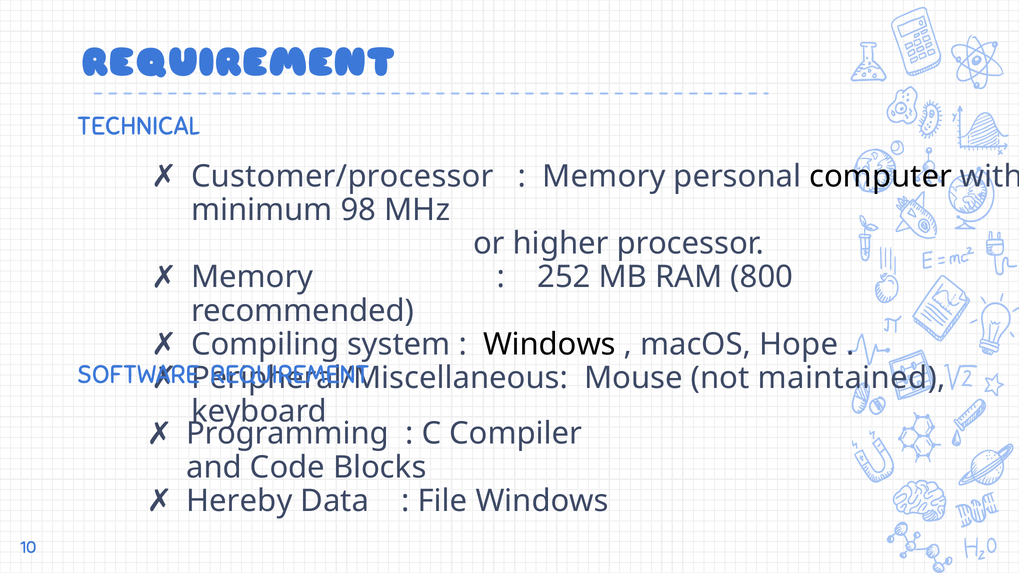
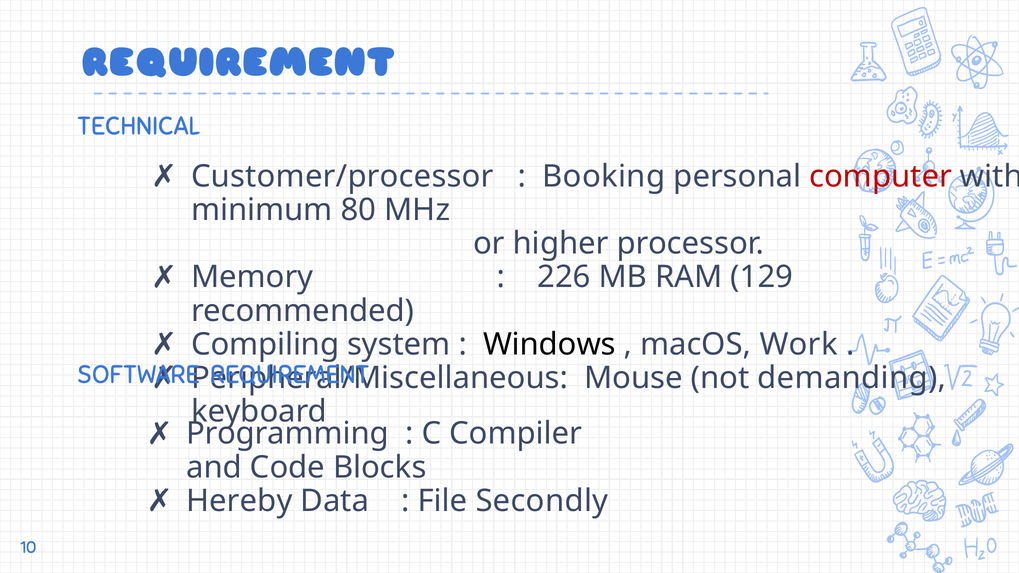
Memory at (604, 176): Memory -> Booking
computer colour: black -> red
98: 98 -> 80
252: 252 -> 226
800: 800 -> 129
Hope: Hope -> Work
maintained: maintained -> demanding
File Windows: Windows -> Secondly
